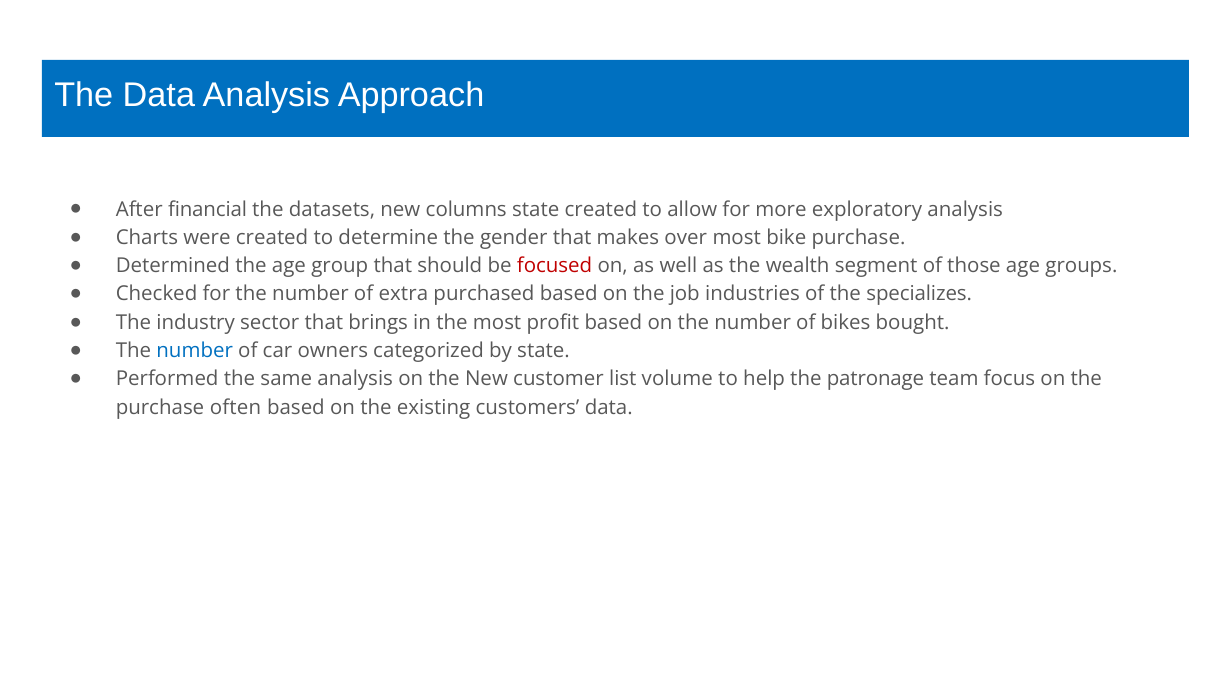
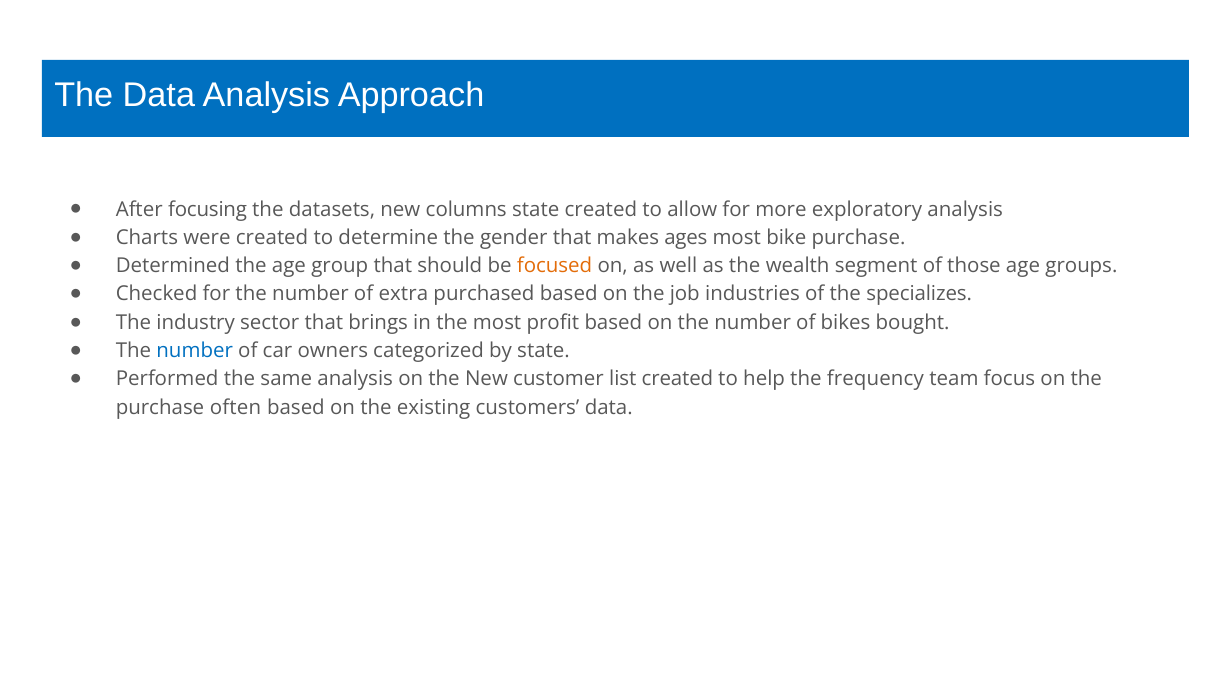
financial: financial -> focusing
over: over -> ages
focused colour: red -> orange
list volume: volume -> created
patronage: patronage -> frequency
